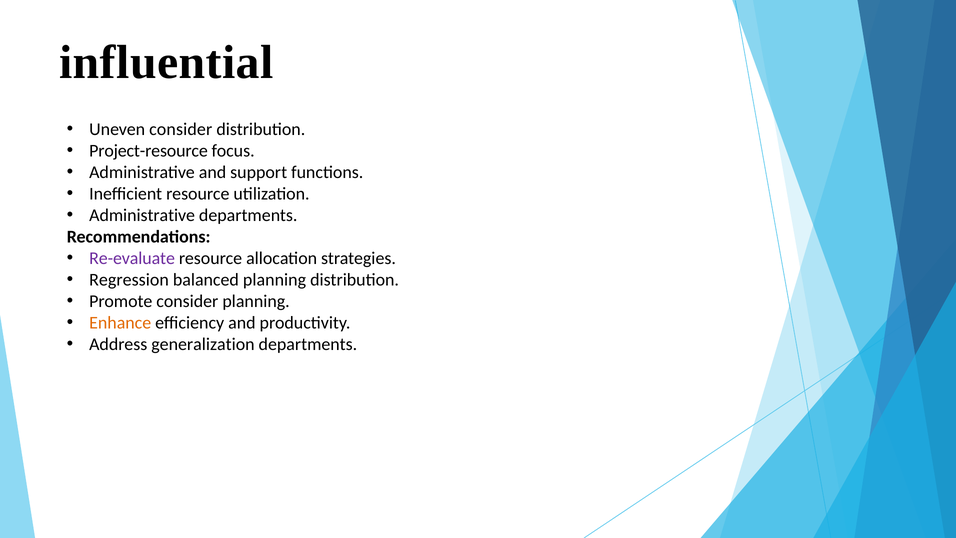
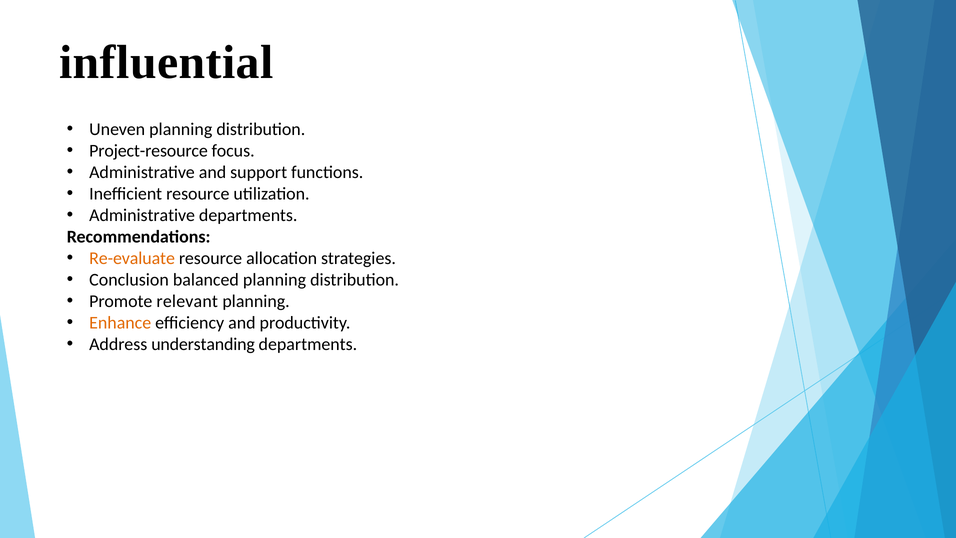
Uneven consider: consider -> planning
Re-evaluate colour: purple -> orange
Regression: Regression -> Conclusion
Promote consider: consider -> relevant
generalization: generalization -> understanding
